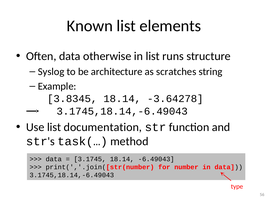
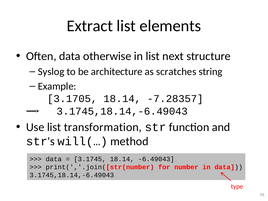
Known: Known -> Extract
runs: runs -> next
3.8345: 3.8345 -> 3.1705
-3.64278: -3.64278 -> -7.28357
documentation: documentation -> transformation
task(…: task(… -> will(…
